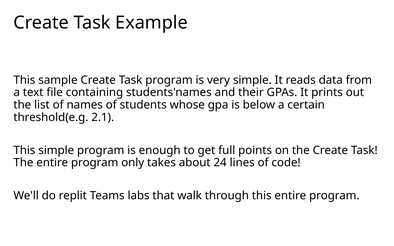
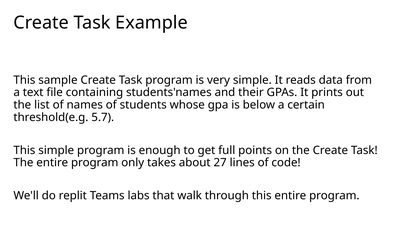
2.1: 2.1 -> 5.7
24: 24 -> 27
